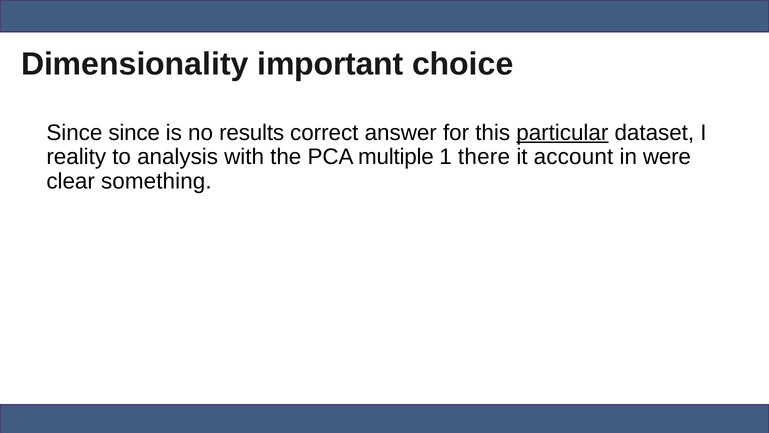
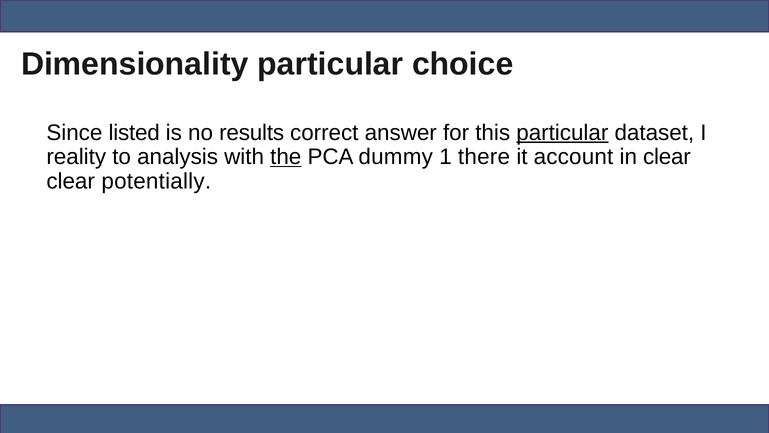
Dimensionality important: important -> particular
Since since: since -> listed
the underline: none -> present
multiple: multiple -> dummy
in were: were -> clear
something: something -> potentially
